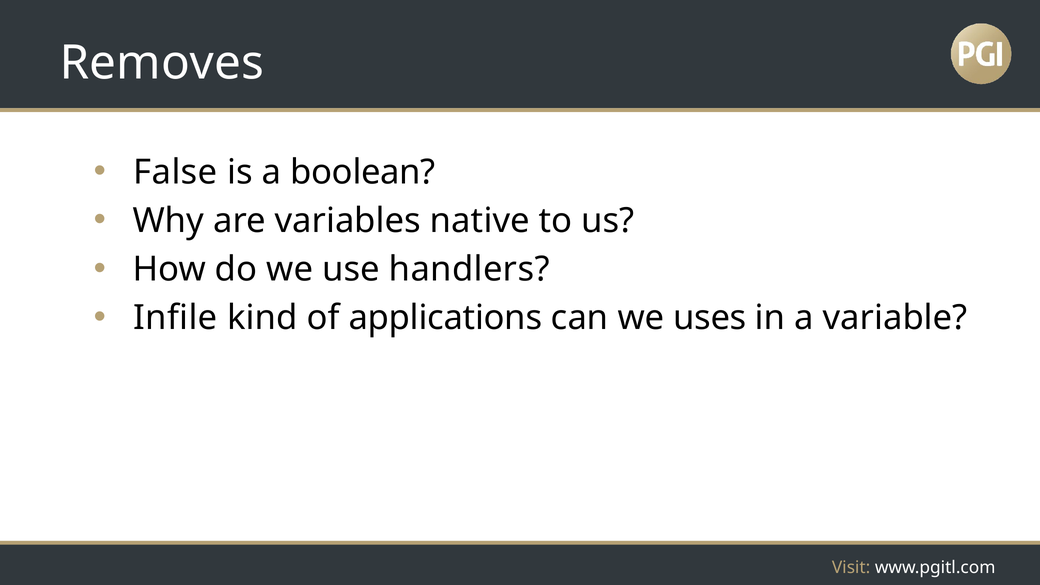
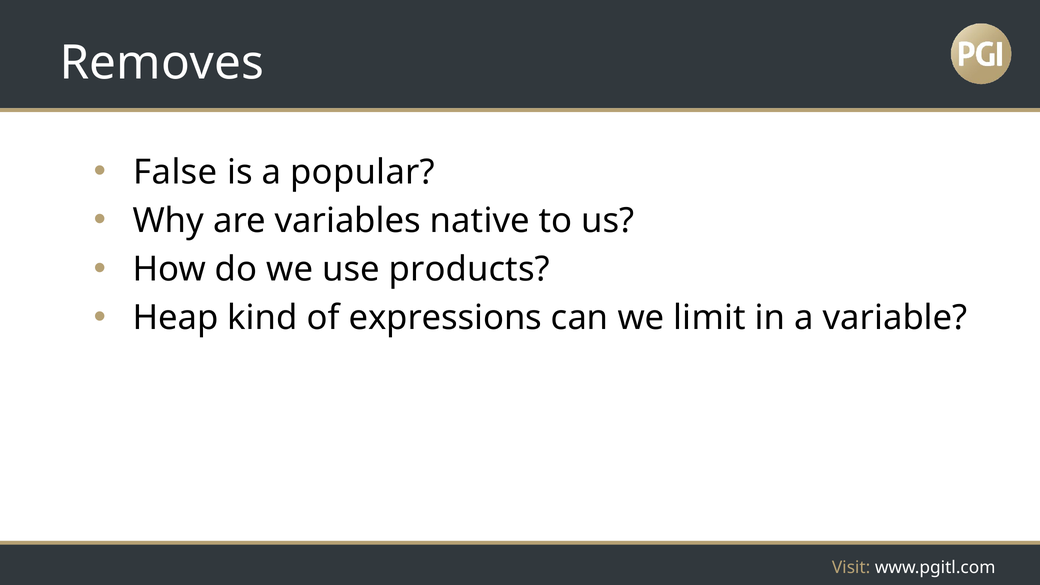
boolean: boolean -> popular
handlers: handlers -> products
Infile: Infile -> Heap
applications: applications -> expressions
uses: uses -> limit
